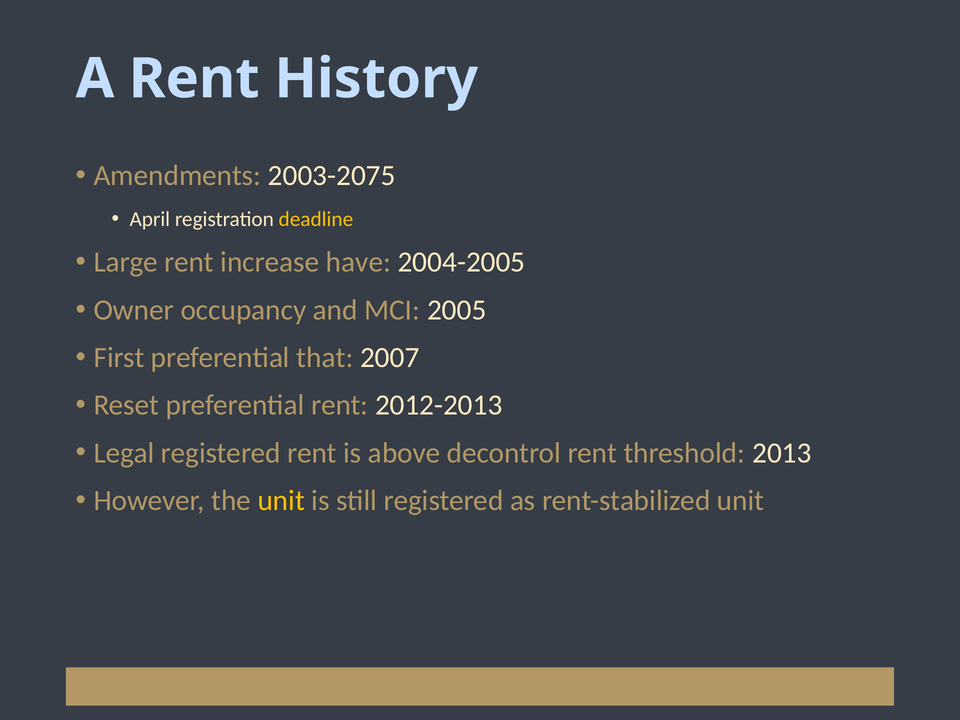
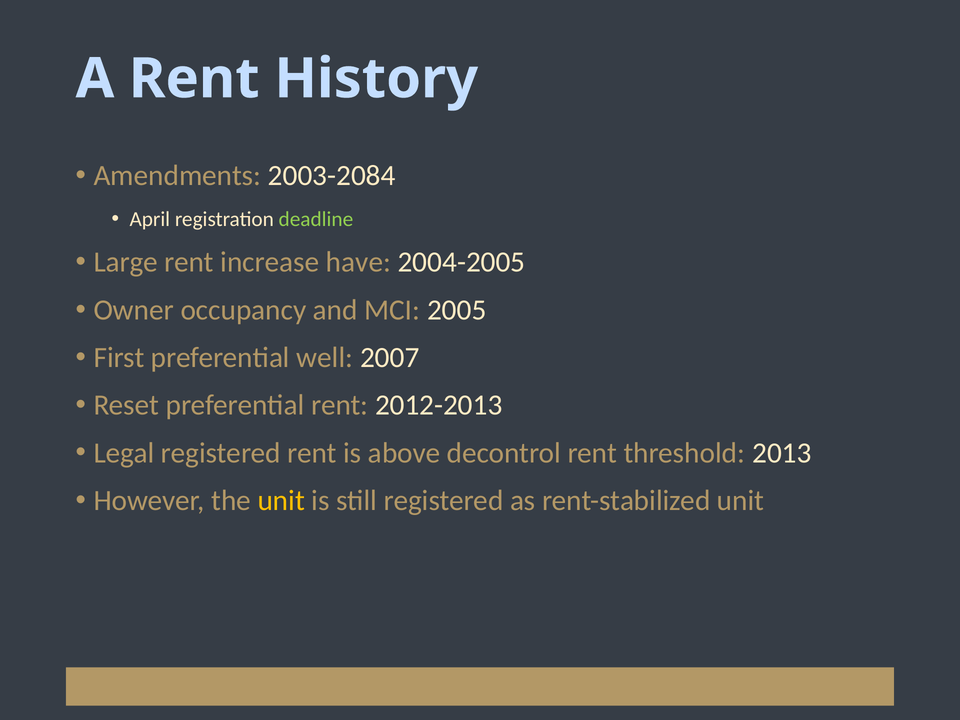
2003-2075: 2003-2075 -> 2003-2084
deadline colour: yellow -> light green
that: that -> well
